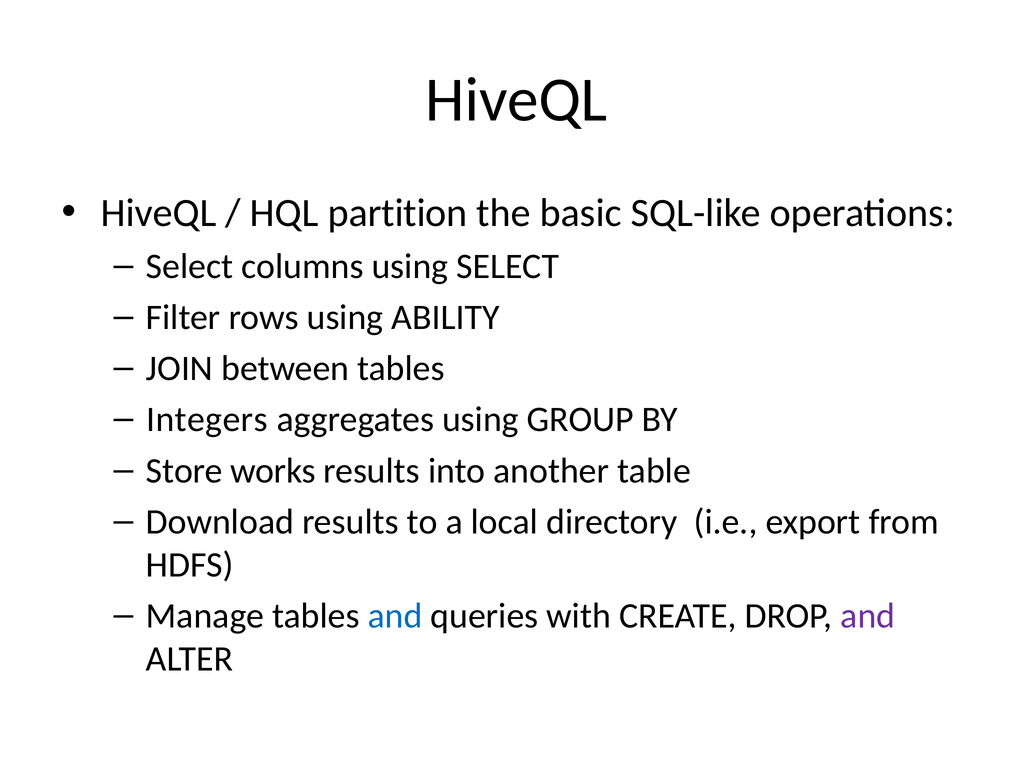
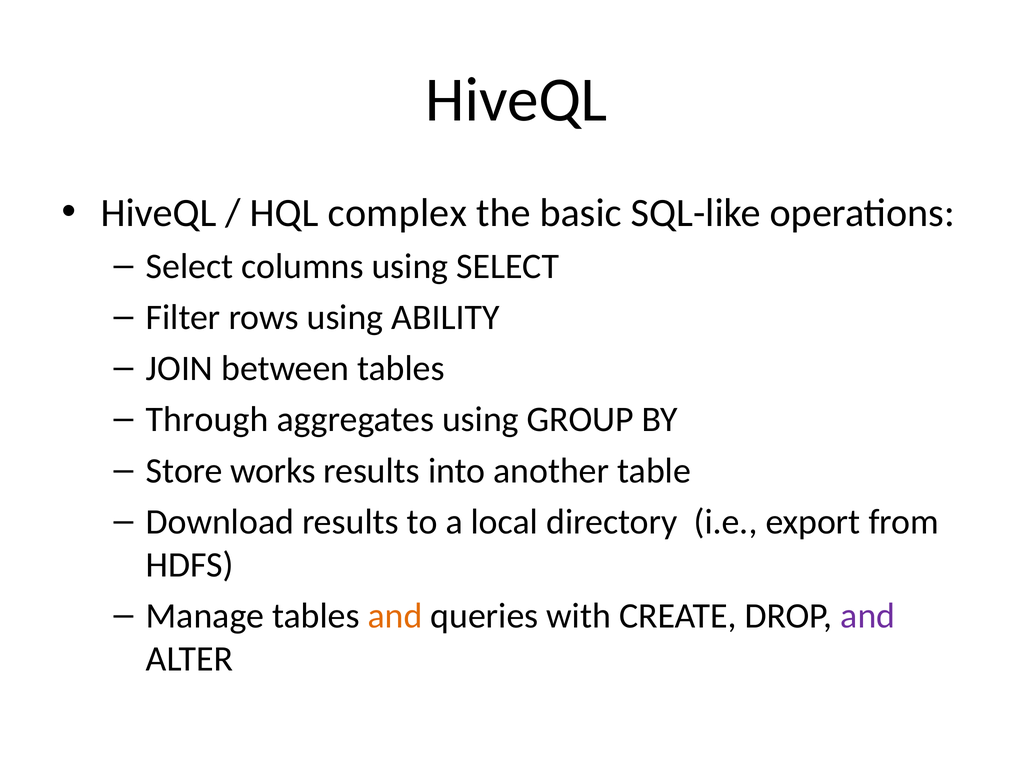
partition: partition -> complex
Integers: Integers -> Through
and at (395, 616) colour: blue -> orange
